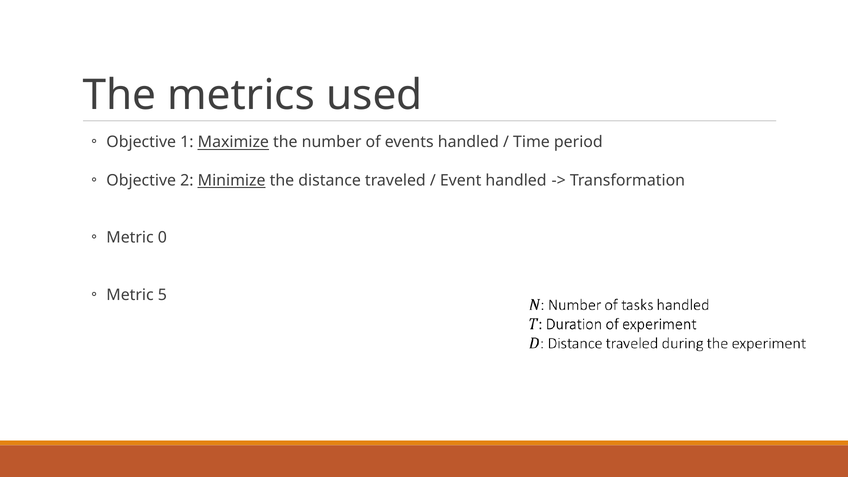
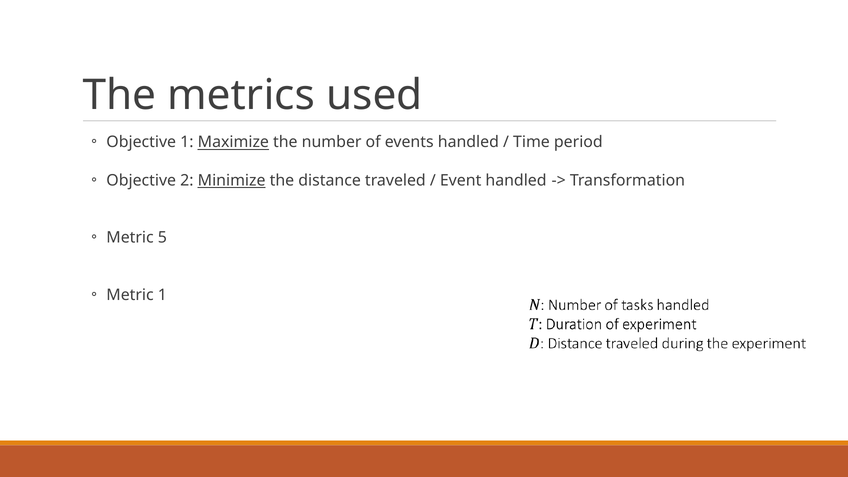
Metric 0: 0 -> 5
Metric 5: 5 -> 1
